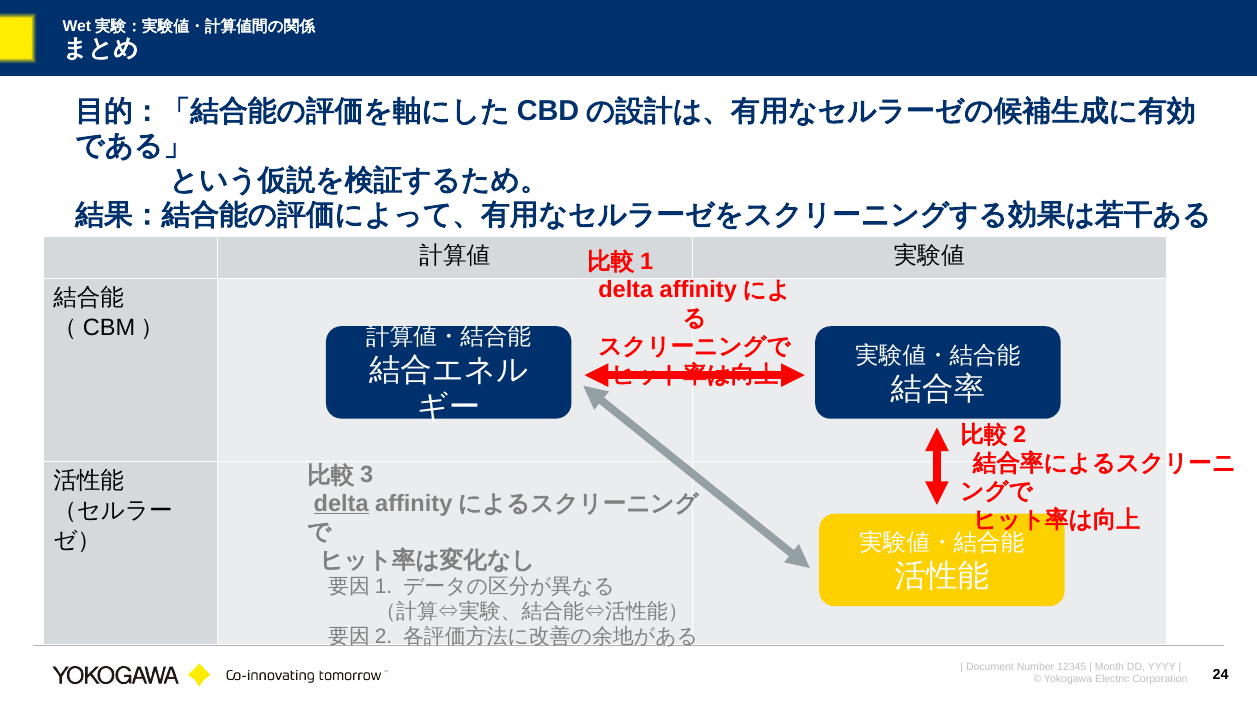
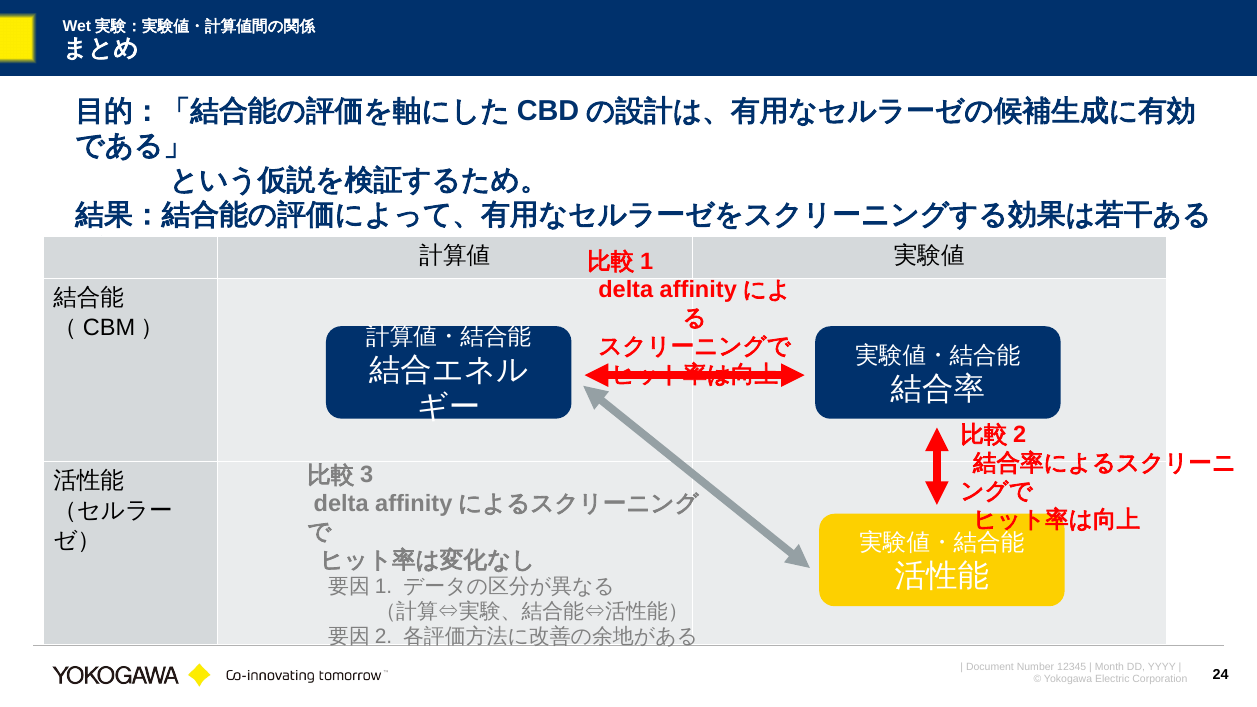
delta at (341, 503) underline: present -> none
